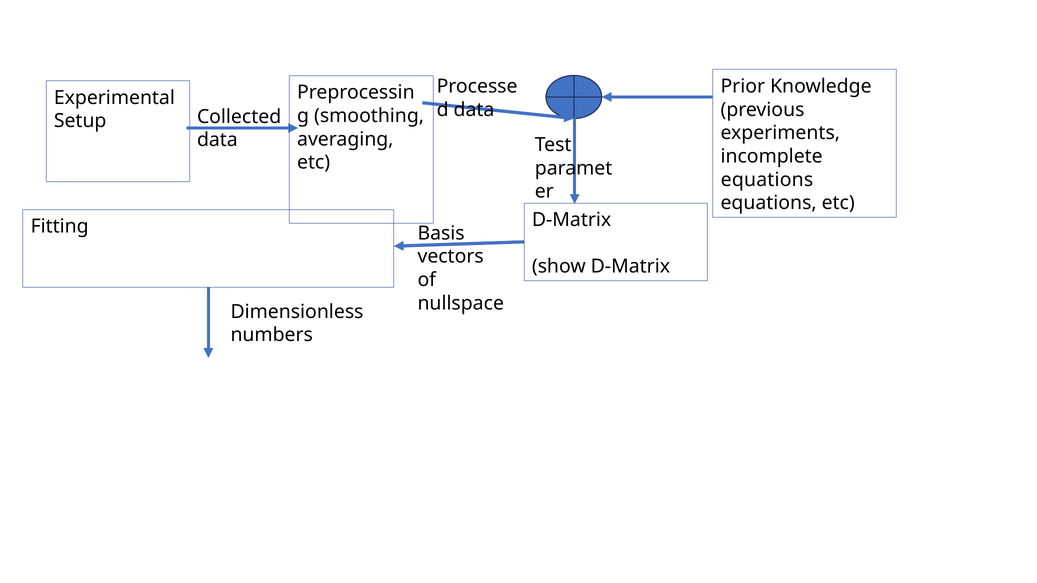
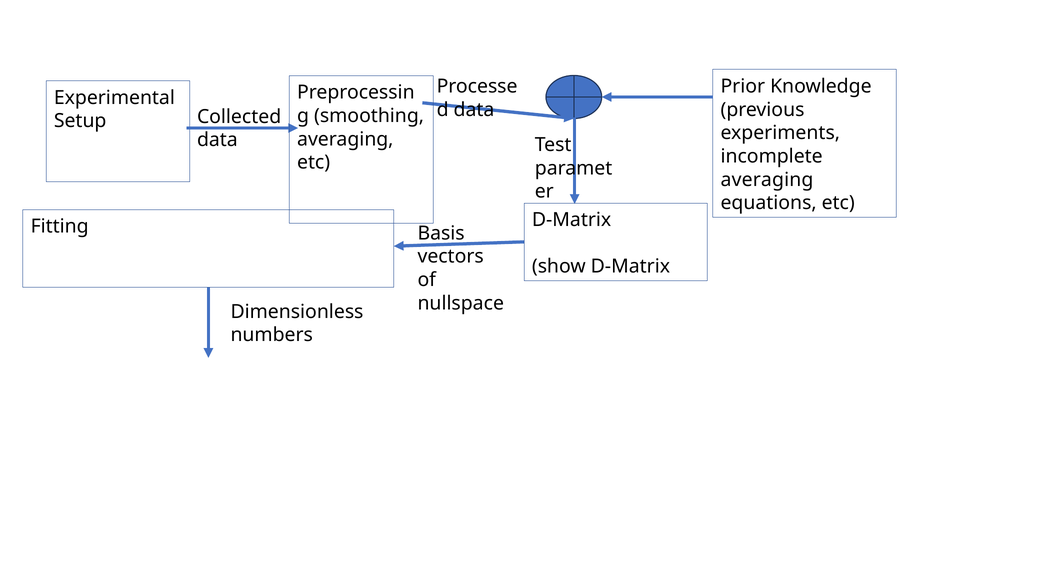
equations at (767, 180): equations -> averaging
